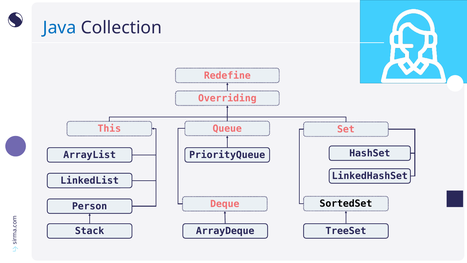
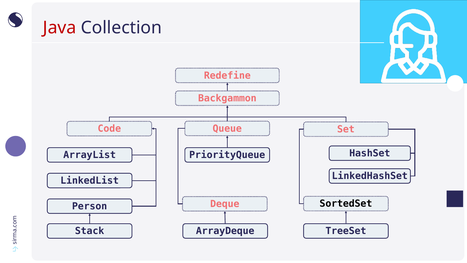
Java colour: blue -> red
Overriding: Overriding -> Backgammon
This: This -> Code
